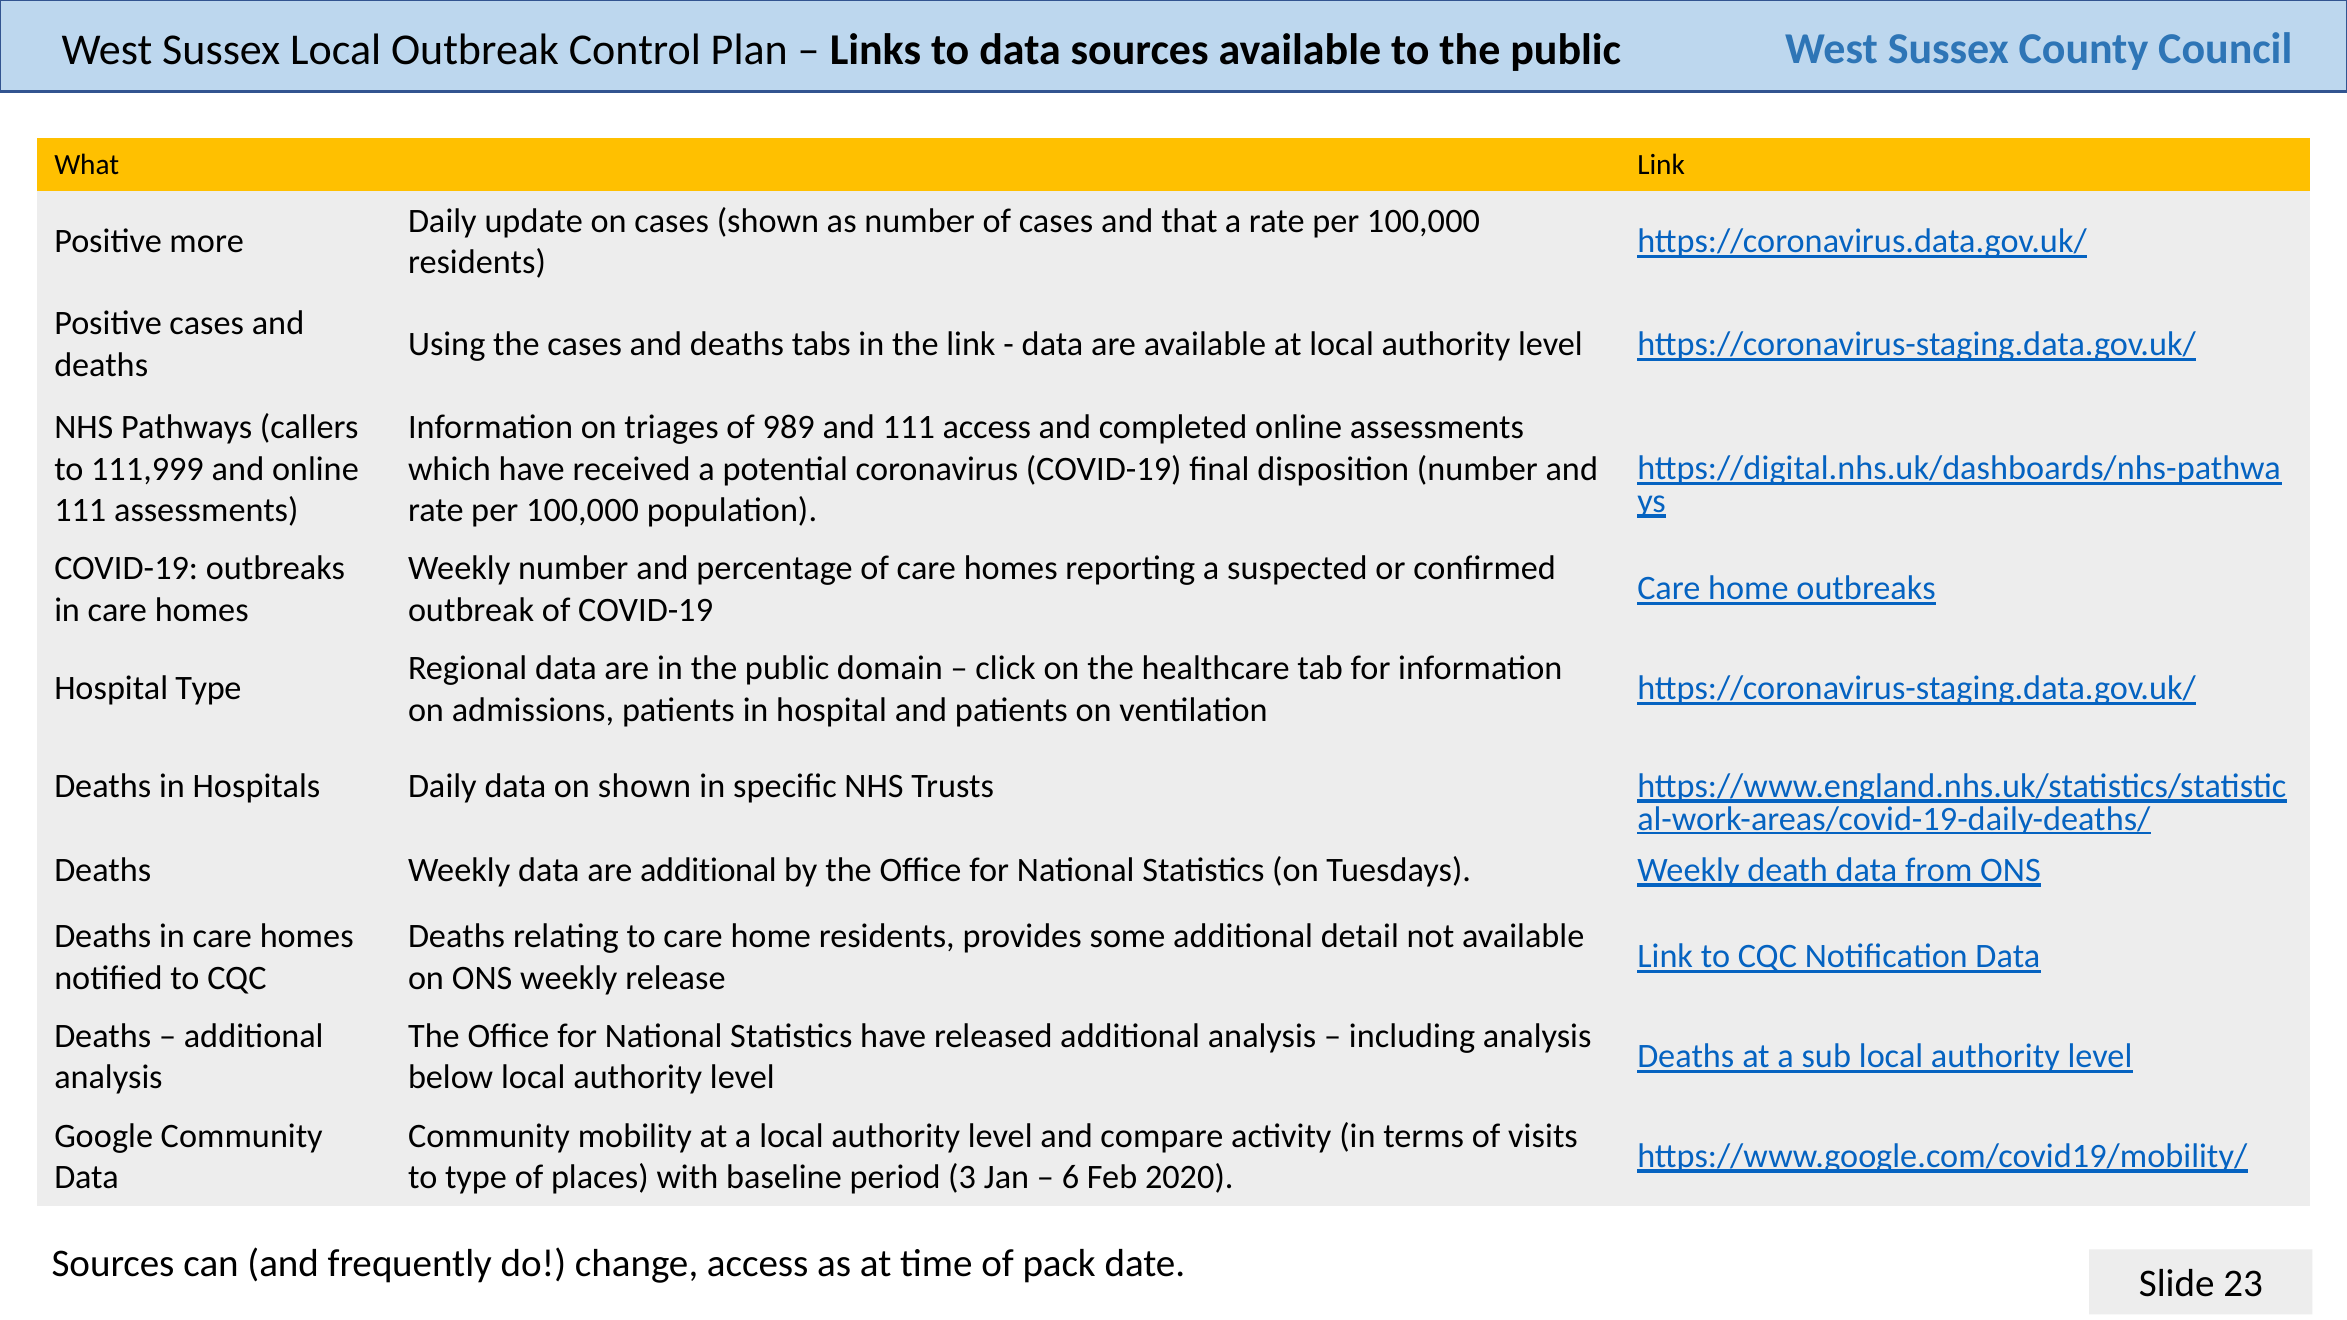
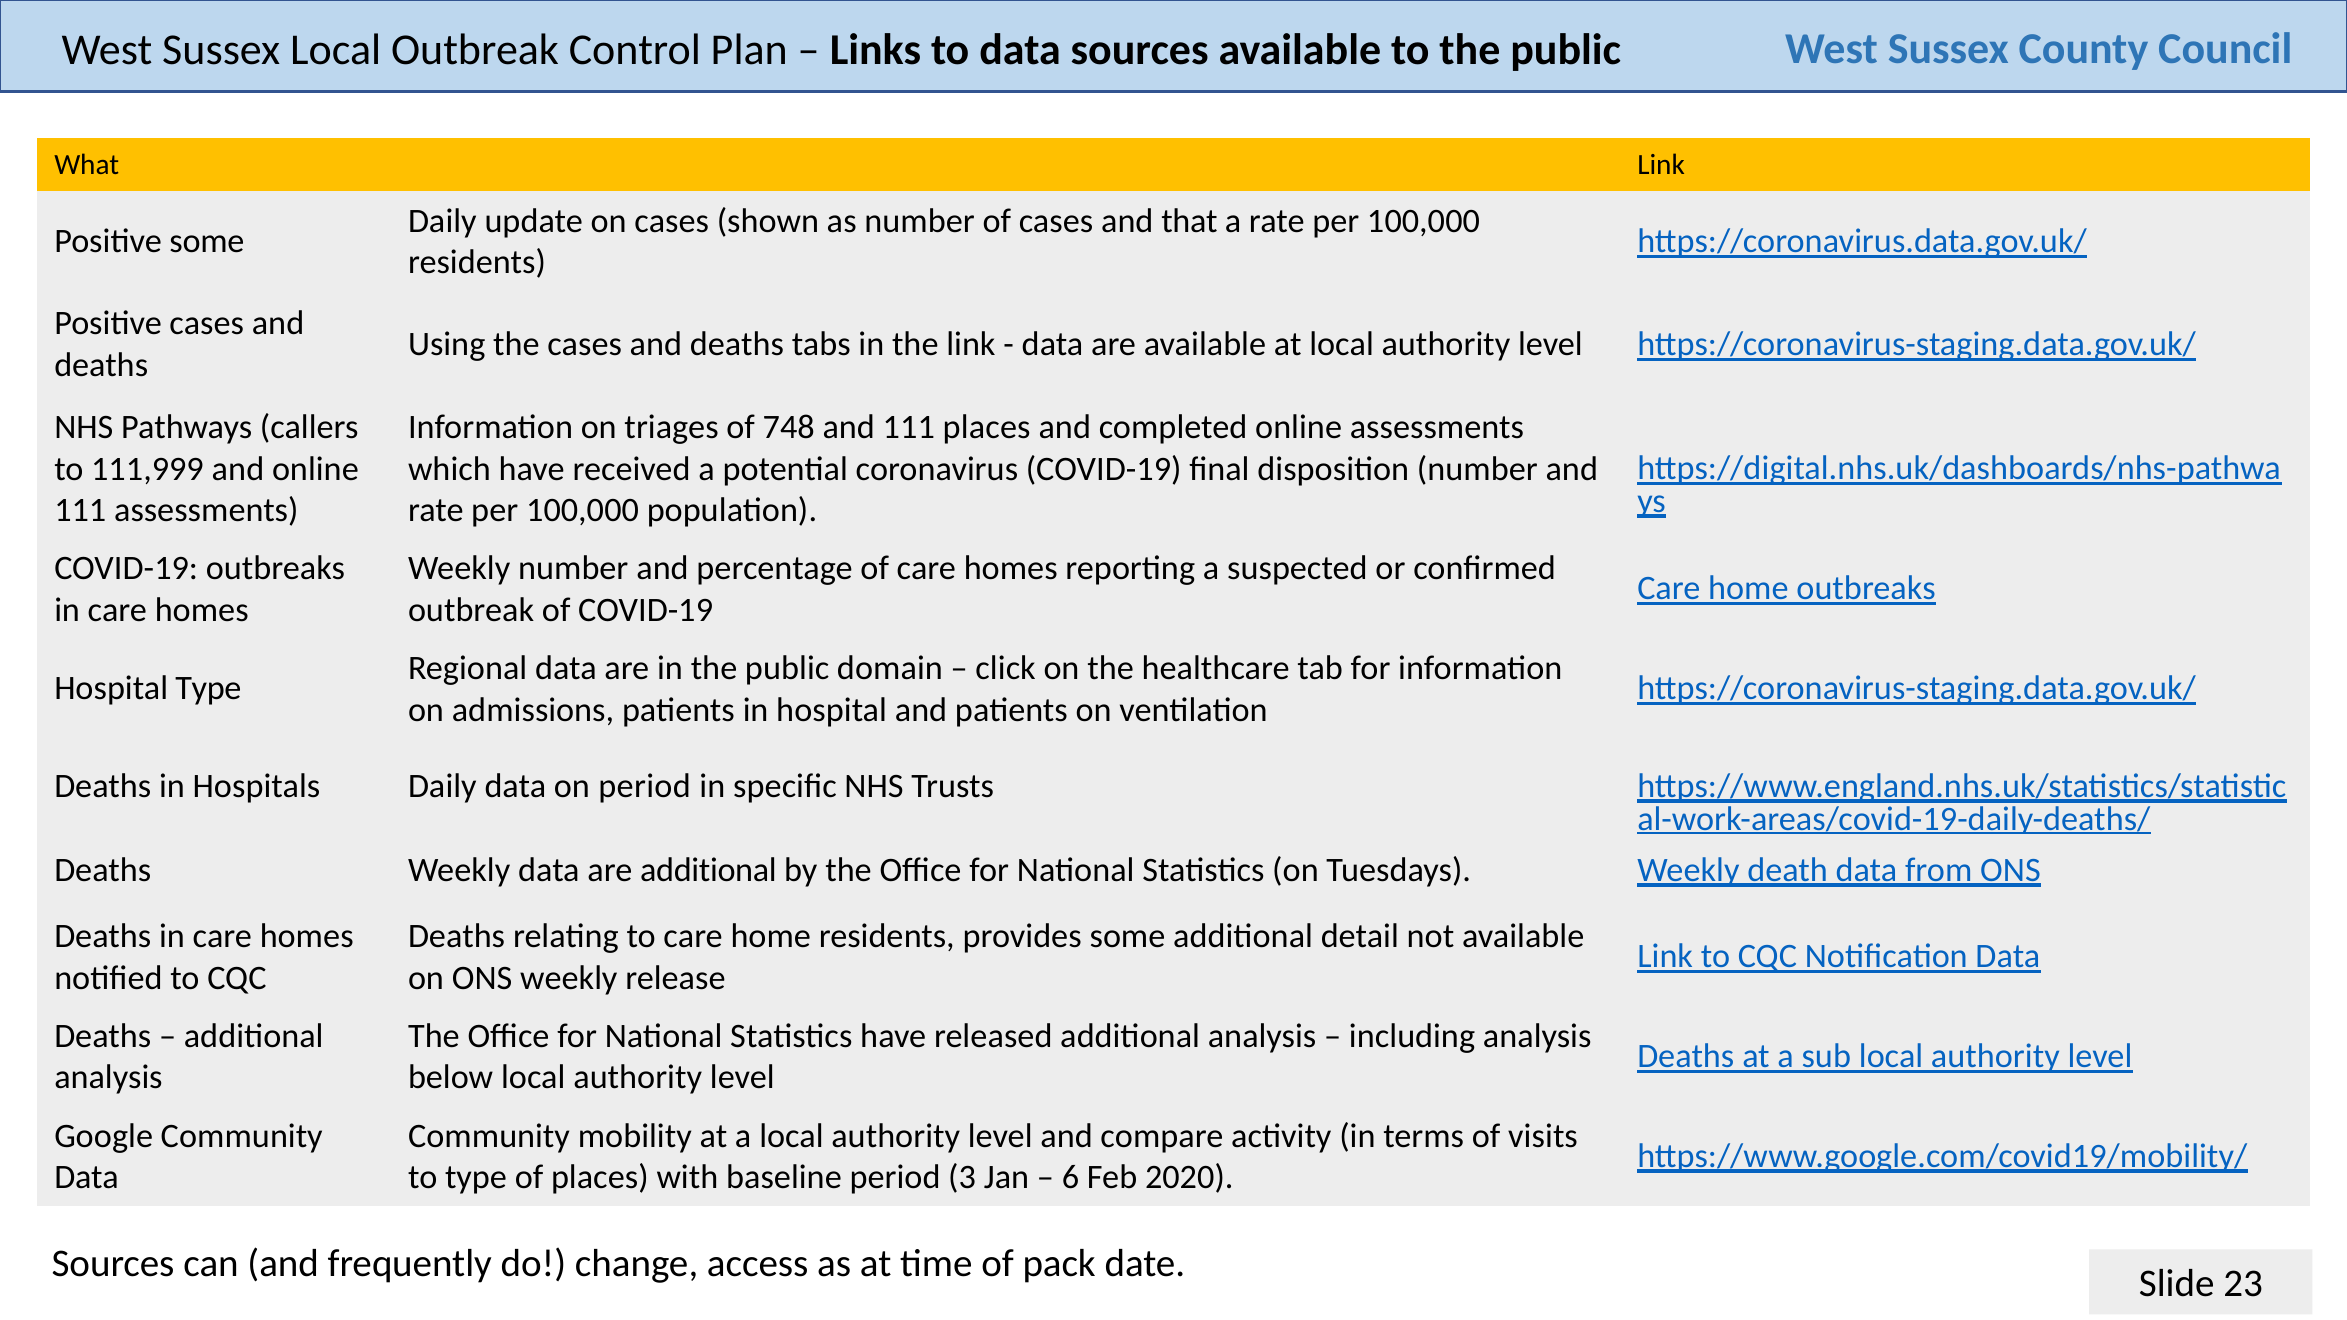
Positive more: more -> some
989: 989 -> 748
111 access: access -> places
on shown: shown -> period
